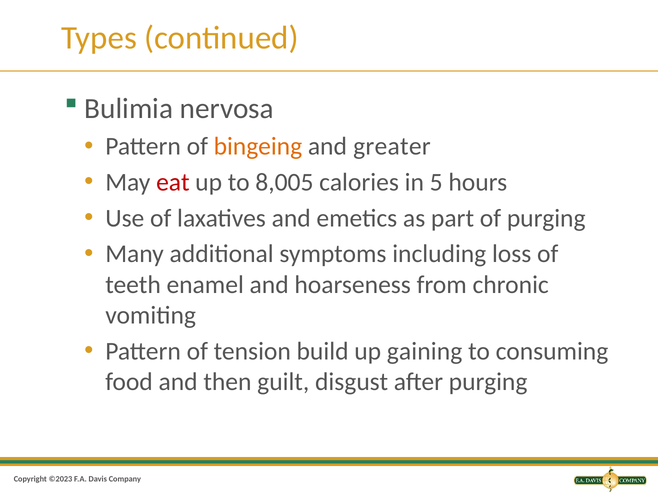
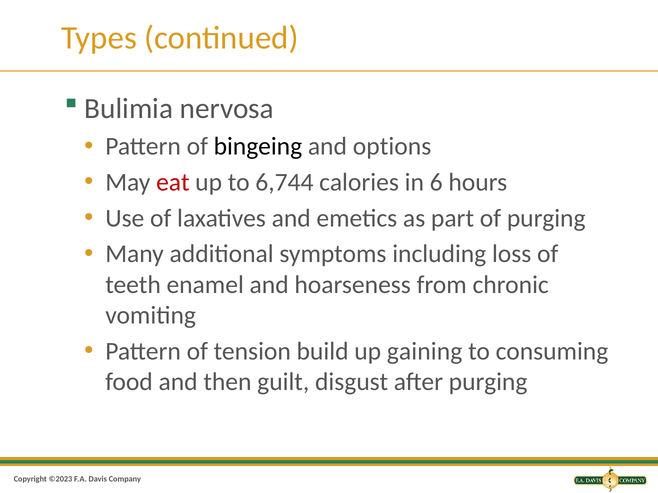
bingeing colour: orange -> black
greater: greater -> options
8,005: 8,005 -> 6,744
5: 5 -> 6
